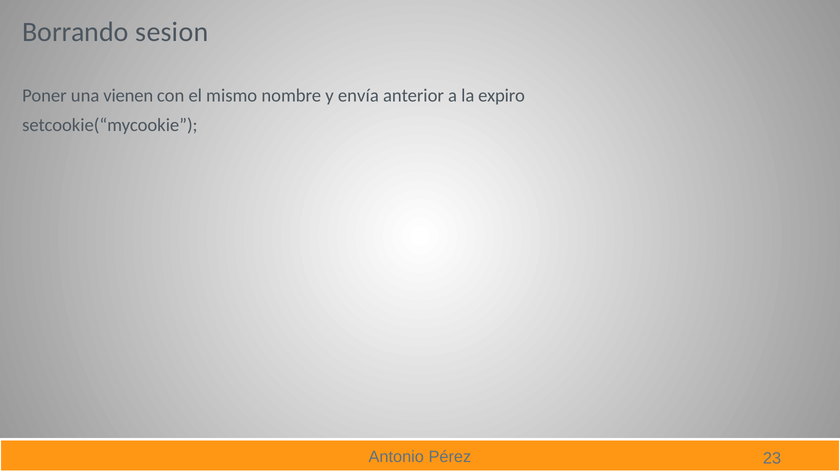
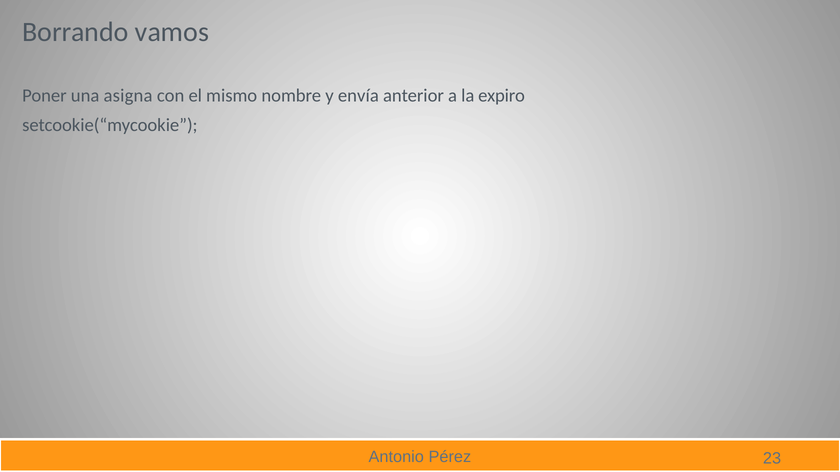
sesion: sesion -> vamos
vienen: vienen -> asigna
